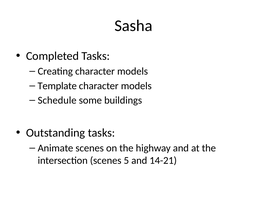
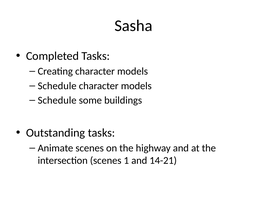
Template at (57, 86): Template -> Schedule
5: 5 -> 1
